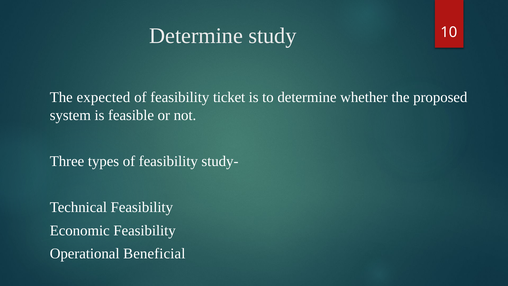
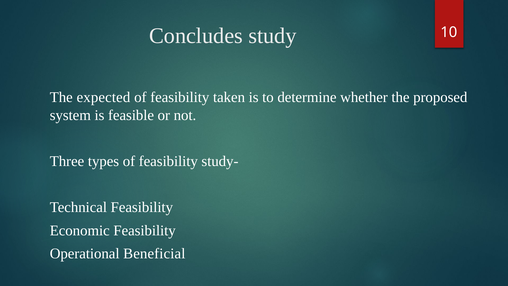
Determine at (196, 36): Determine -> Concludes
ticket: ticket -> taken
